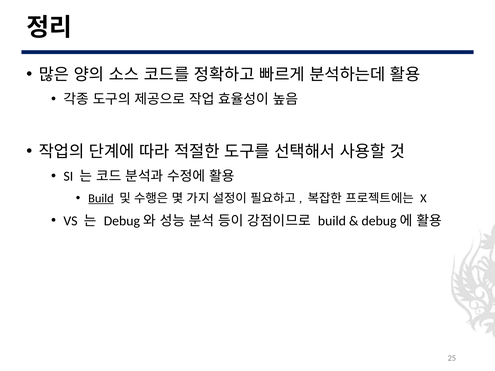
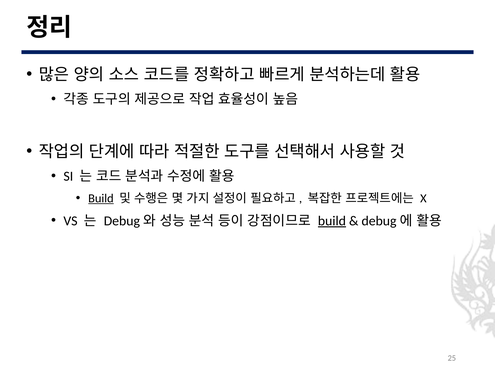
build at (332, 221) underline: none -> present
